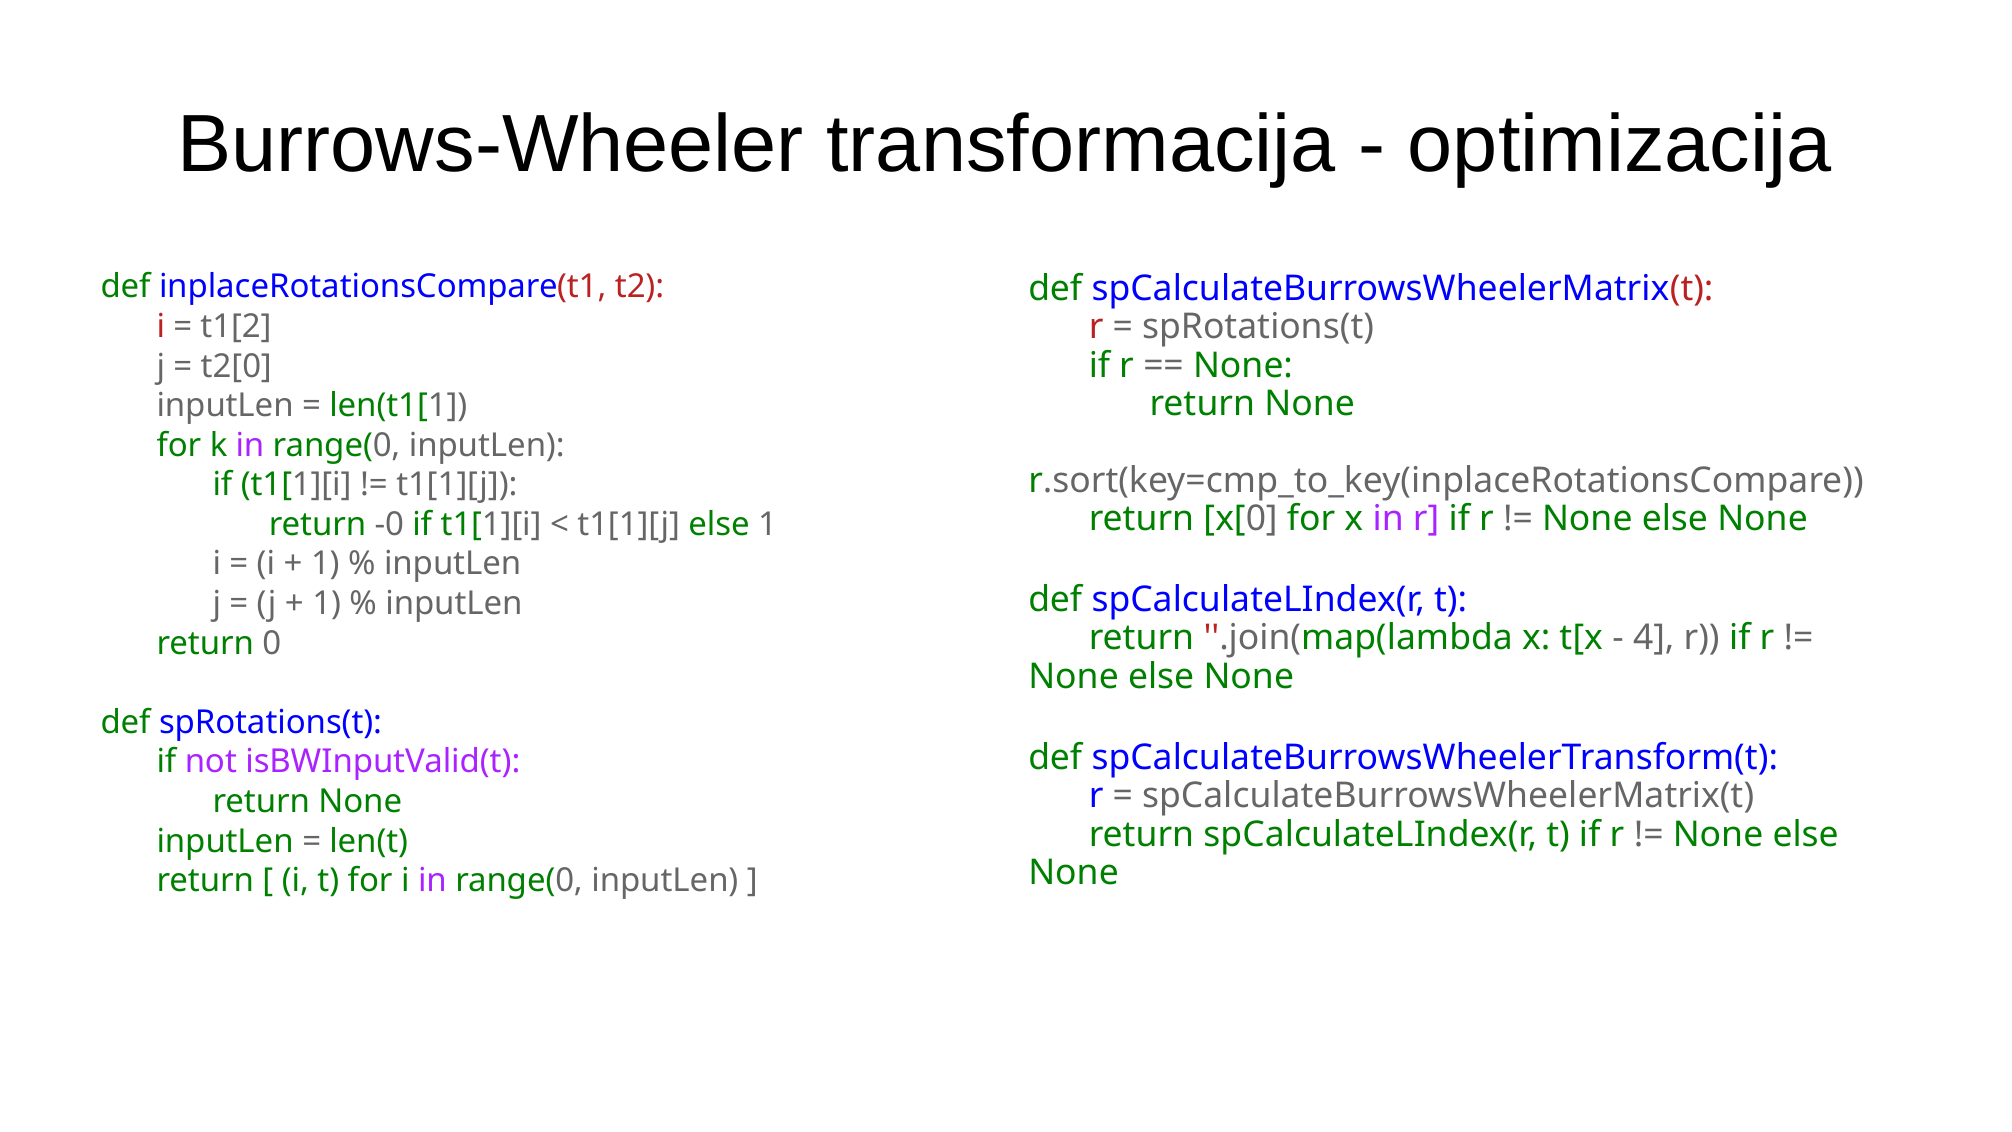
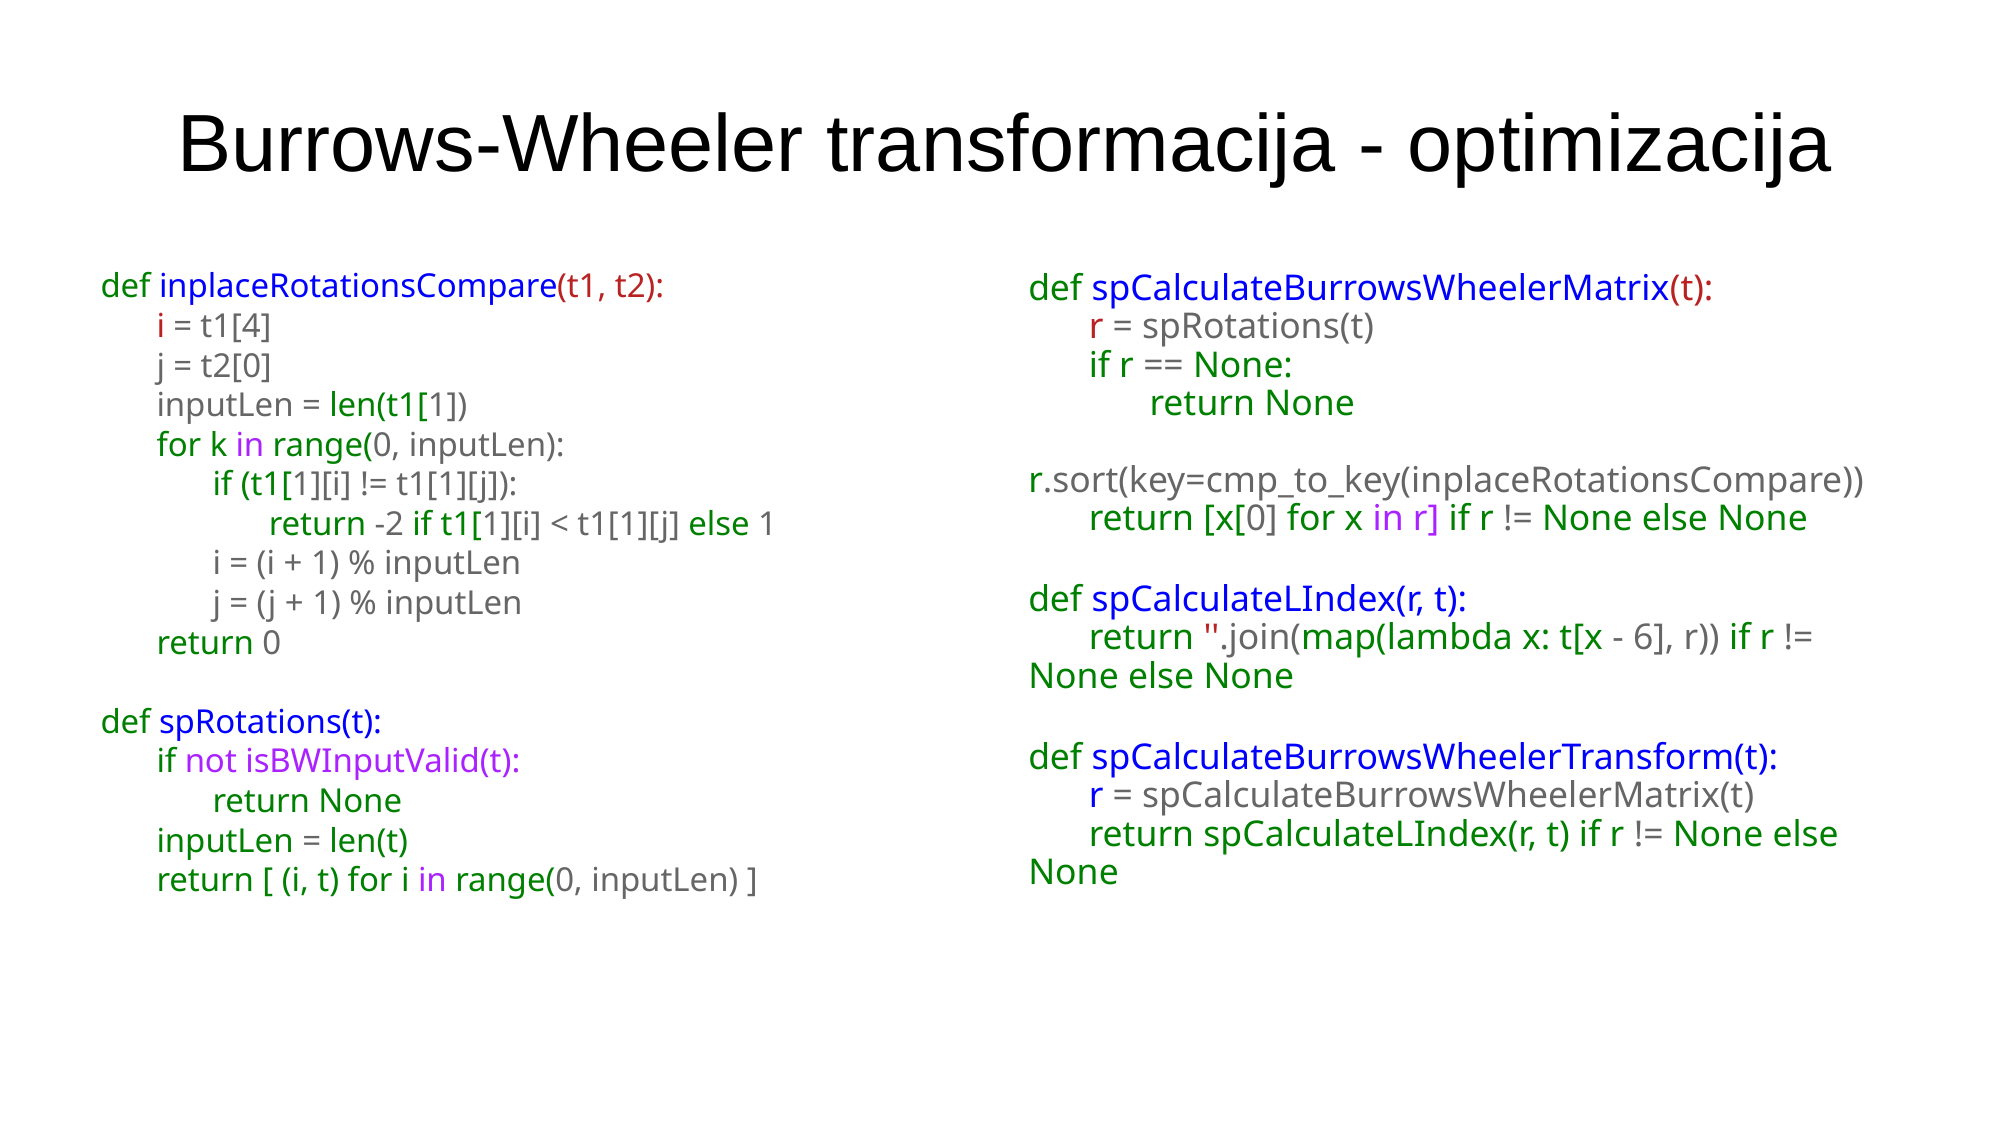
t1[2: t1[2 -> t1[4
-0: -0 -> -2
4: 4 -> 6
